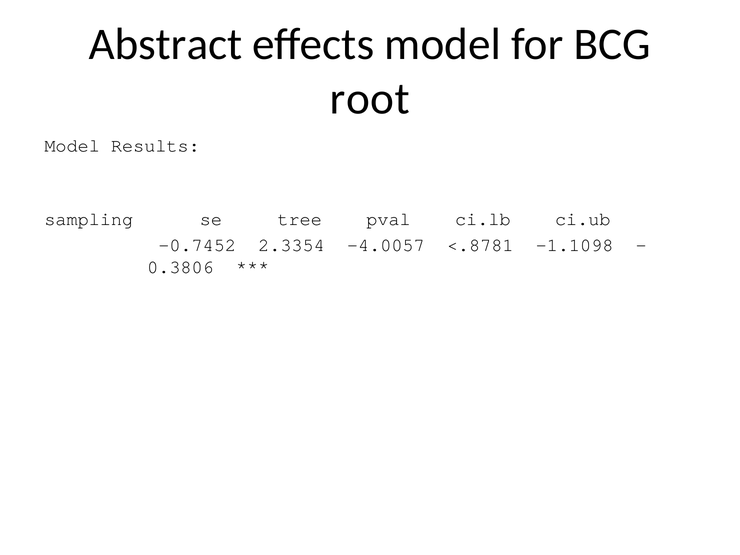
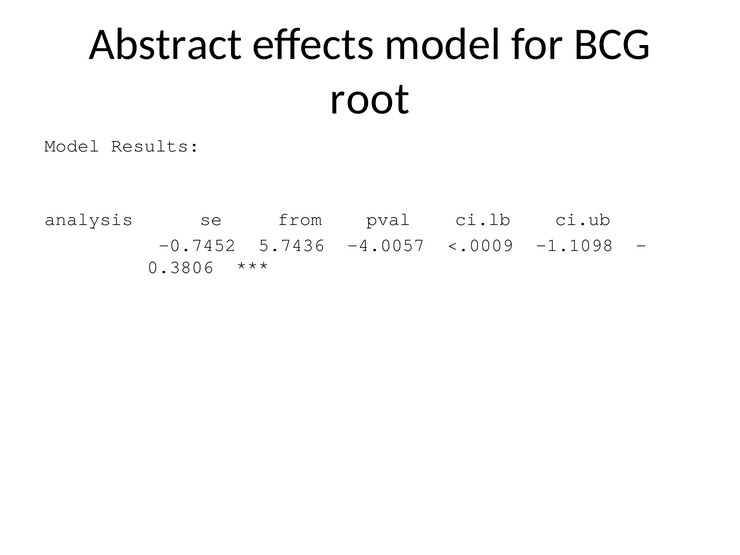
sampling: sampling -> analysis
tree: tree -> from
2.3354: 2.3354 -> 5.7436
<.8781: <.8781 -> <.0009
